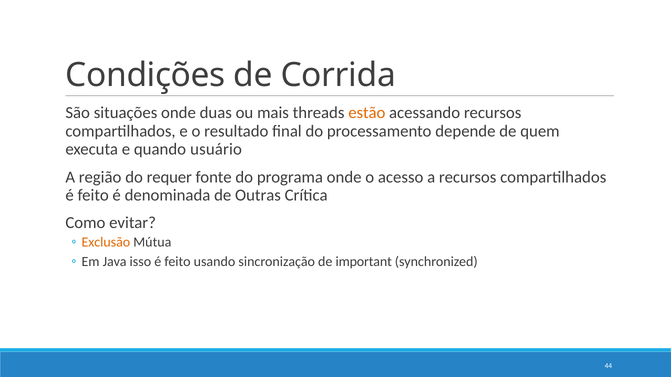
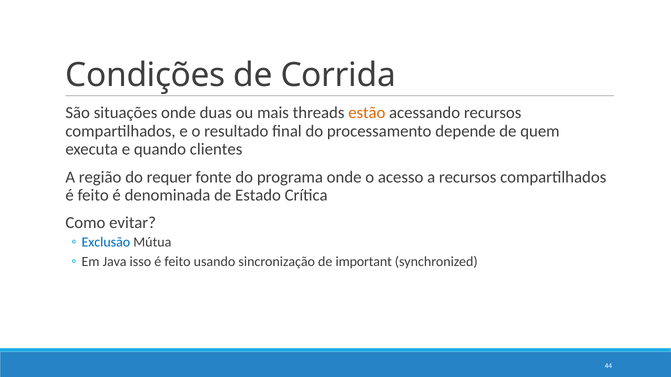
usuário: usuário -> clientes
Outras: Outras -> Estado
Exclusão colour: orange -> blue
